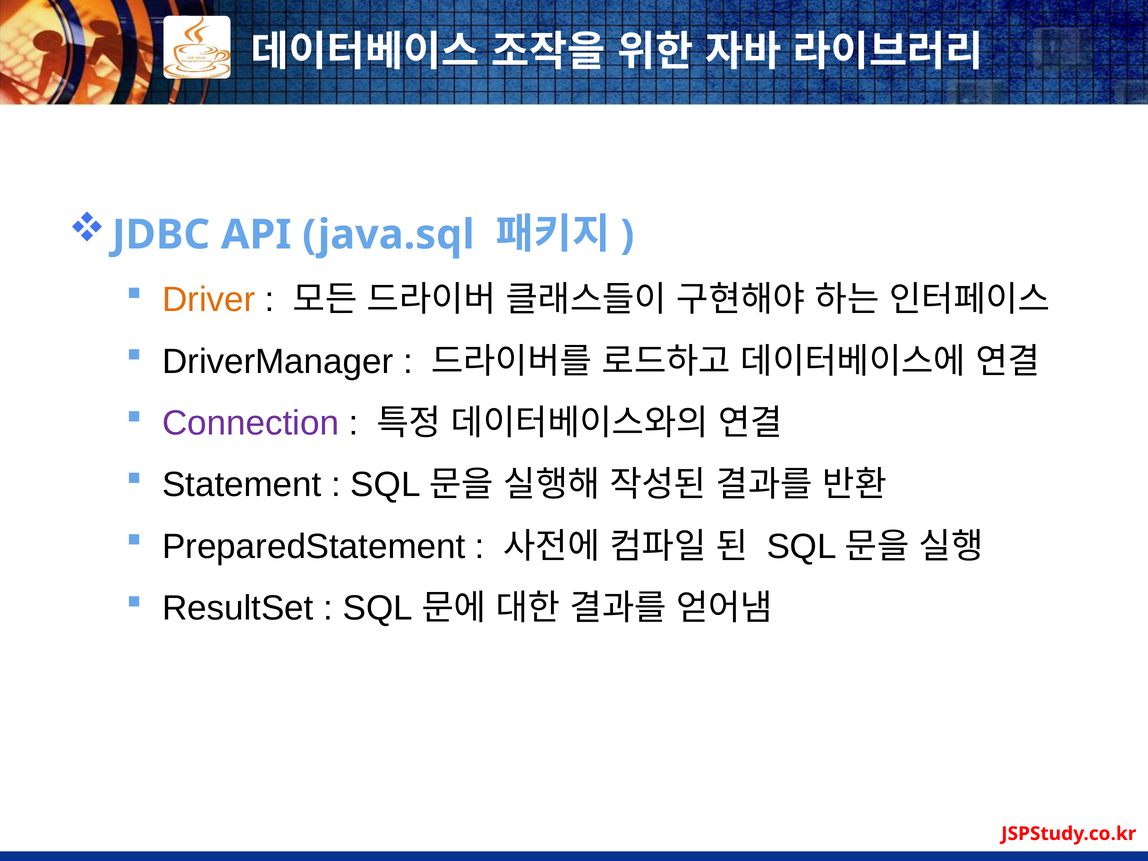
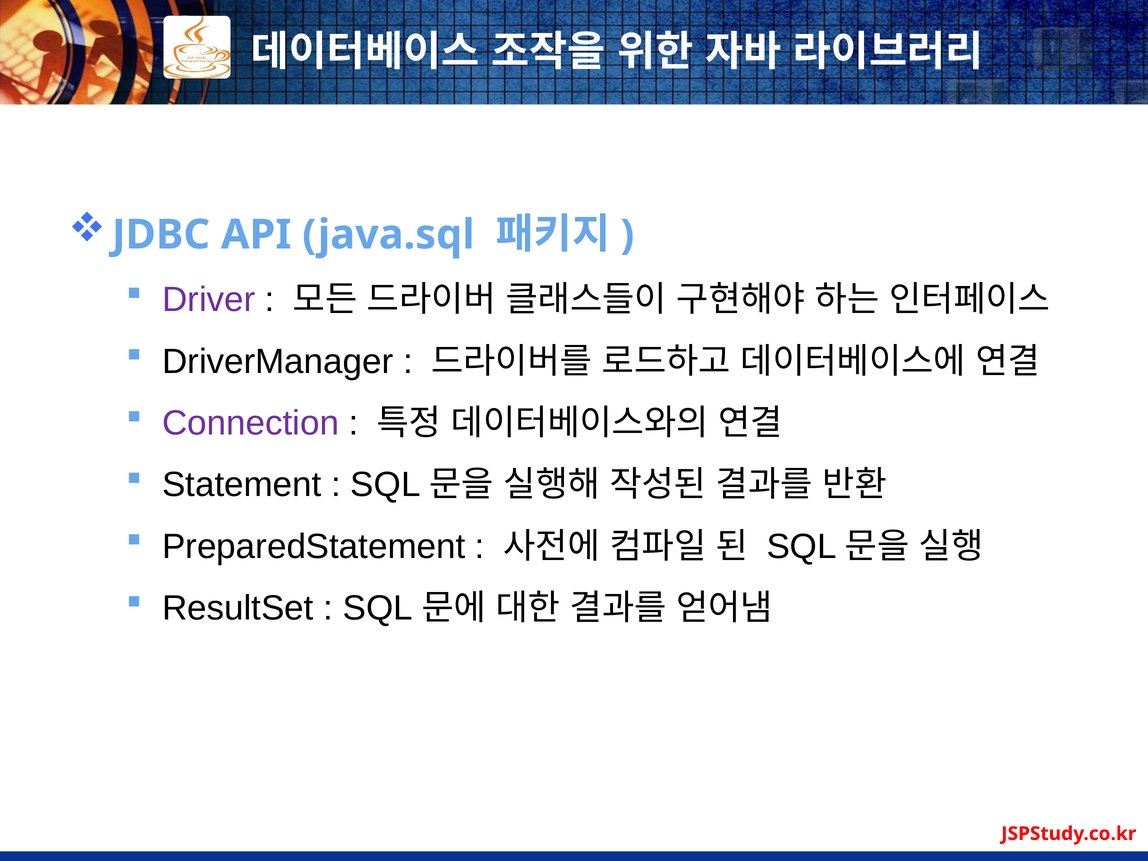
Driver colour: orange -> purple
